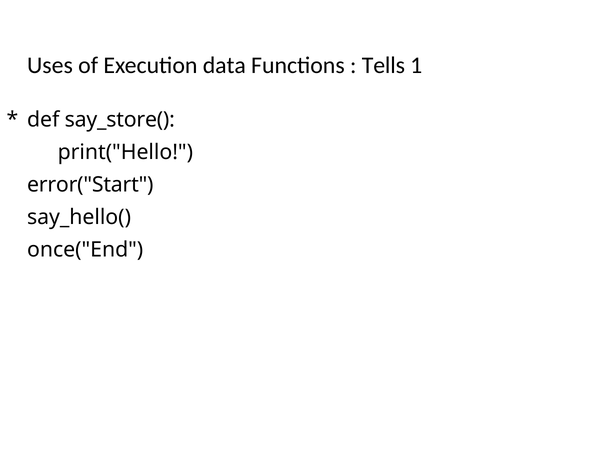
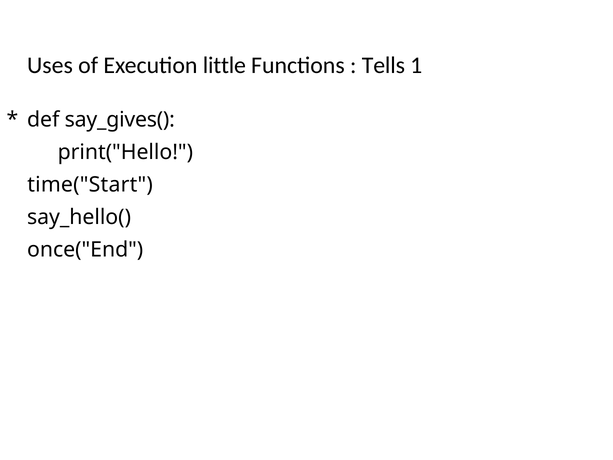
data: data -> little
say_store(: say_store( -> say_gives(
error("Start: error("Start -> time("Start
